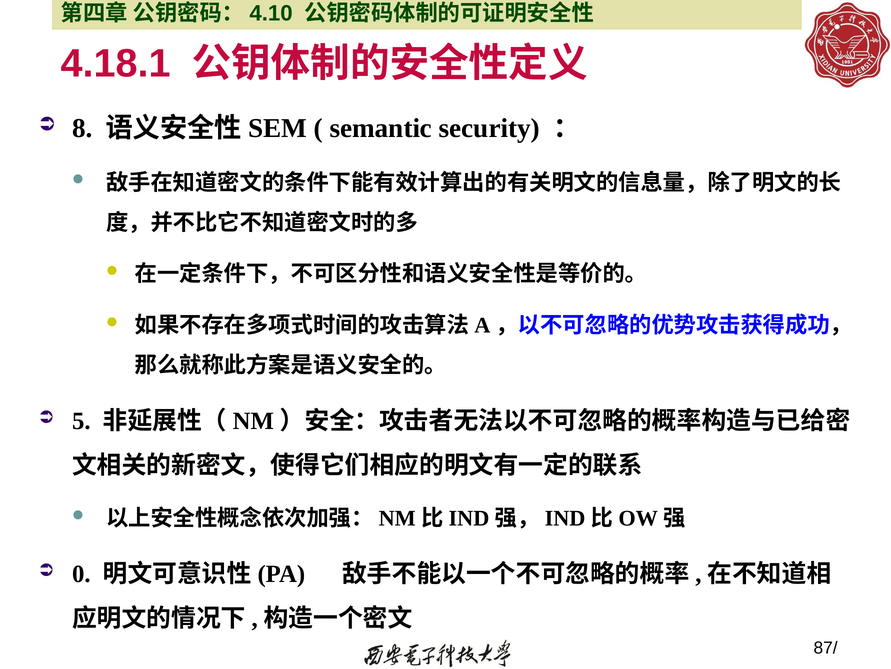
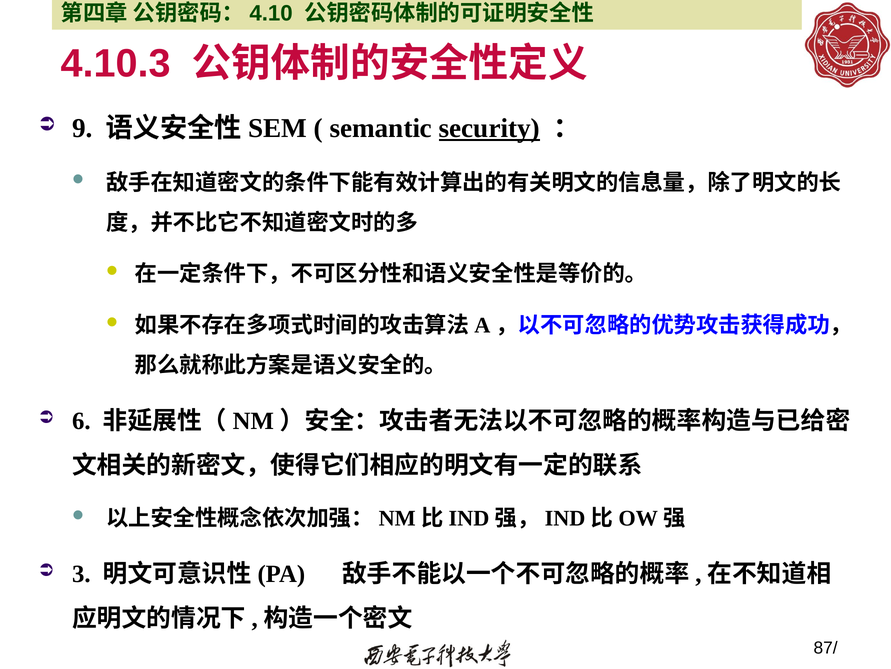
4.18.1: 4.18.1 -> 4.10.3
8: 8 -> 9
security underline: none -> present
5: 5 -> 6
0: 0 -> 3
